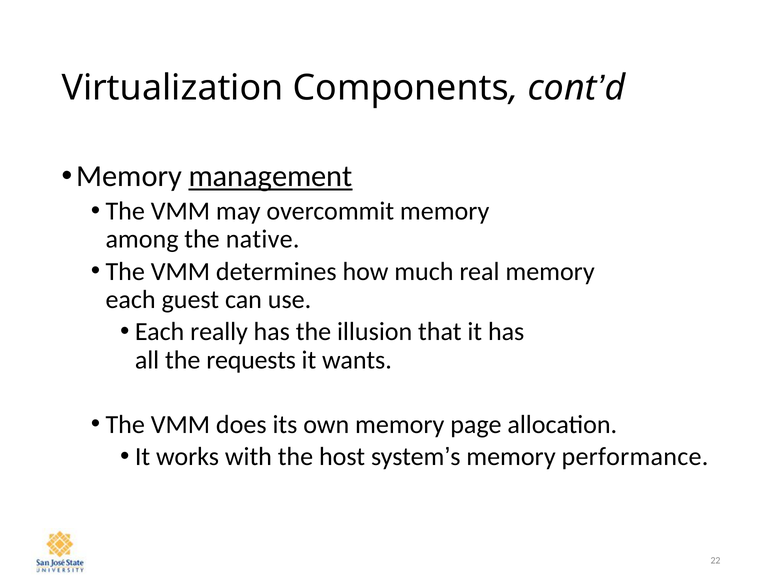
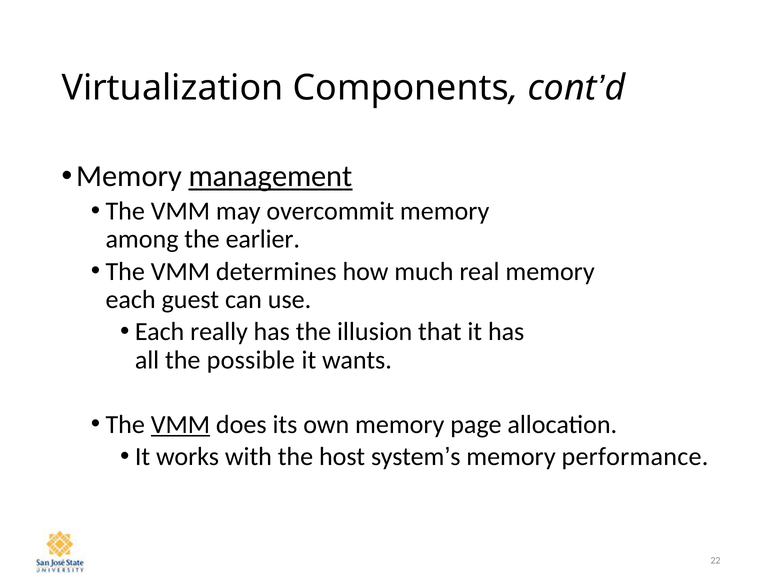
native: native -> earlier
requests: requests -> possible
VMM at (180, 424) underline: none -> present
